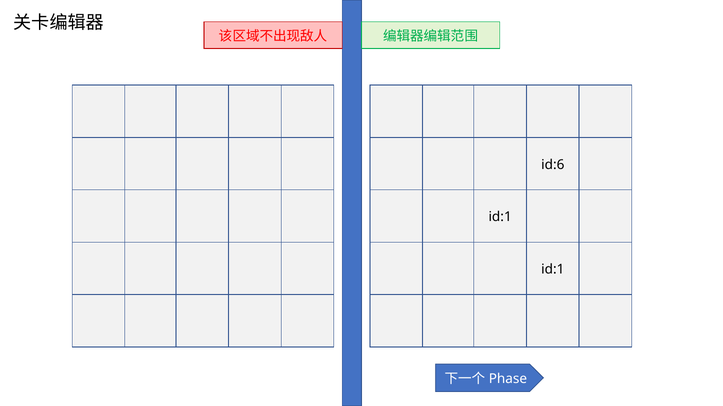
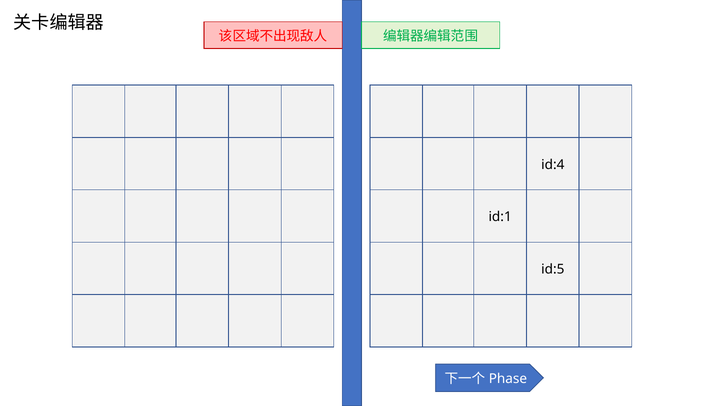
id:6: id:6 -> id:4
id:1 at (553, 270): id:1 -> id:5
